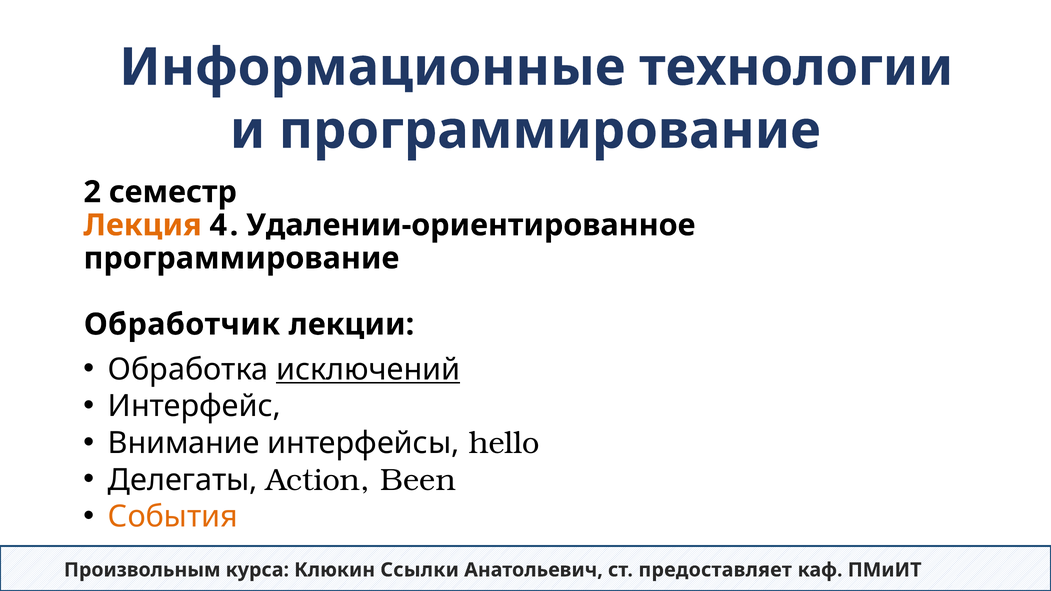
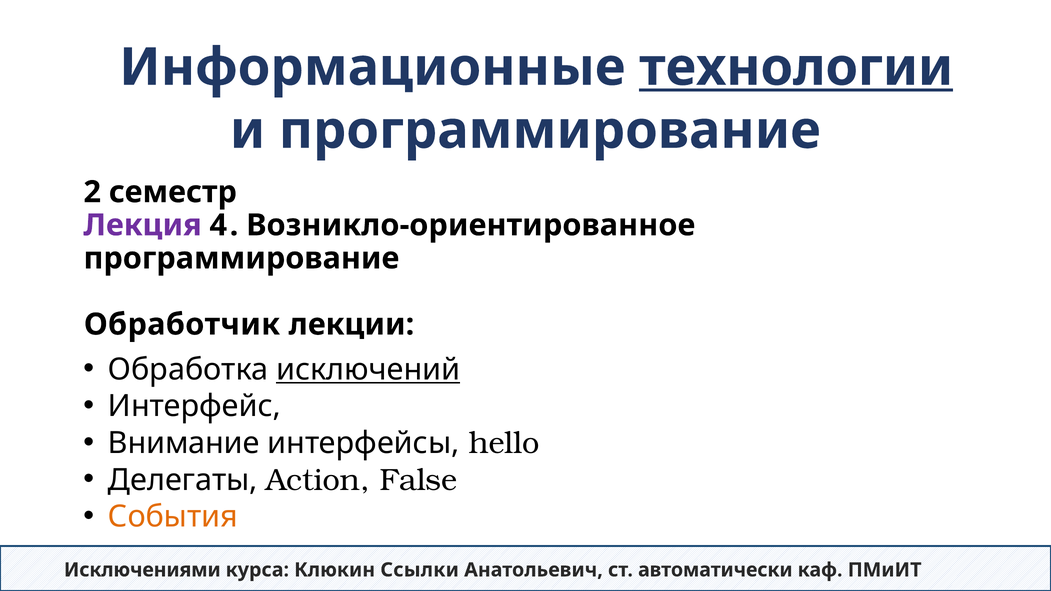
технологии underline: none -> present
Лекция colour: orange -> purple
Удалении-ориентированное: Удалении-ориентированное -> Возникло-ориентированное
Been: Been -> False
Произвольным: Произвольным -> Исключениями
предоставляет: предоставляет -> автоматически
